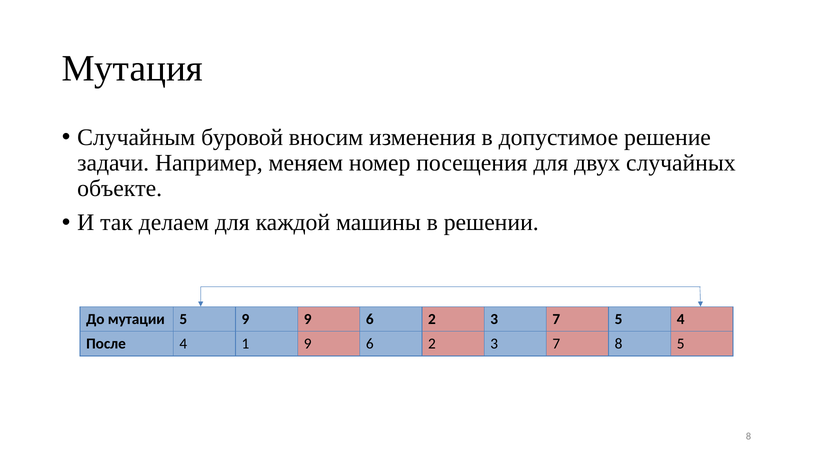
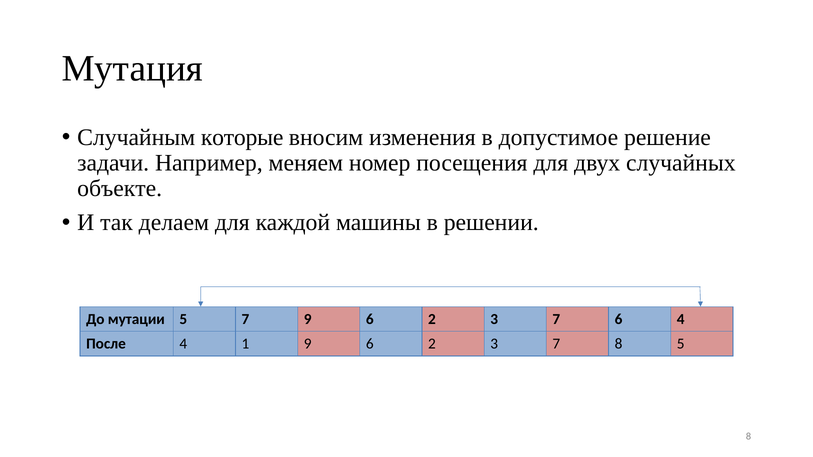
буровой: буровой -> которые
5 9: 9 -> 7
7 5: 5 -> 6
